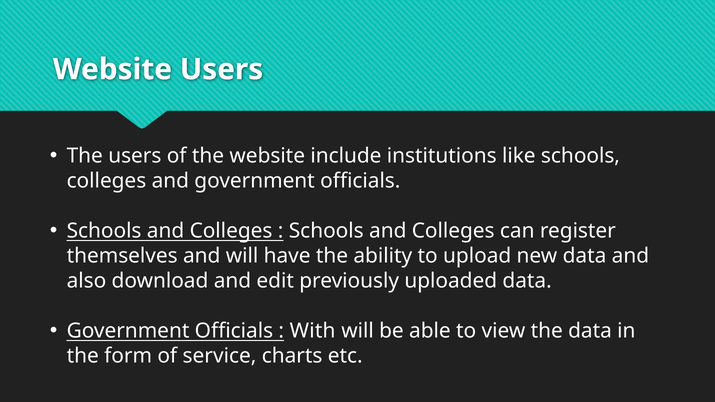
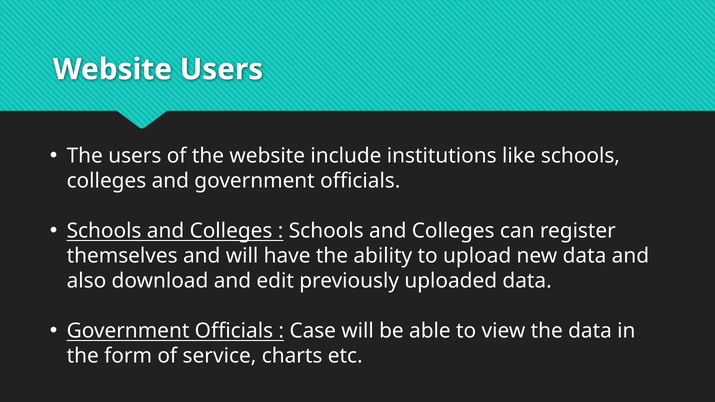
With: With -> Case
